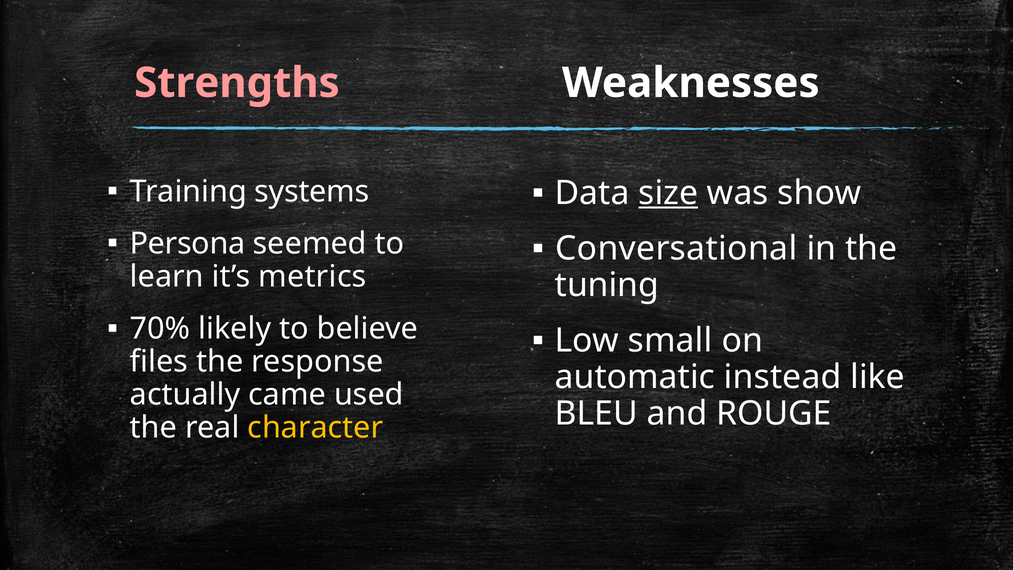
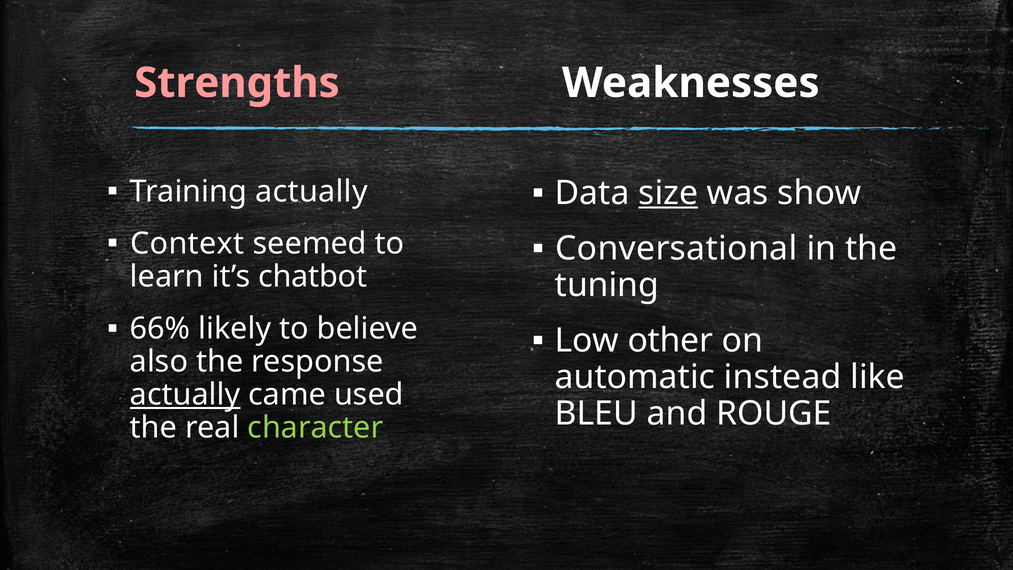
Training systems: systems -> actually
Persona: Persona -> Context
metrics: metrics -> chatbot
70%: 70% -> 66%
small: small -> other
files: files -> also
actually at (185, 395) underline: none -> present
character colour: yellow -> light green
